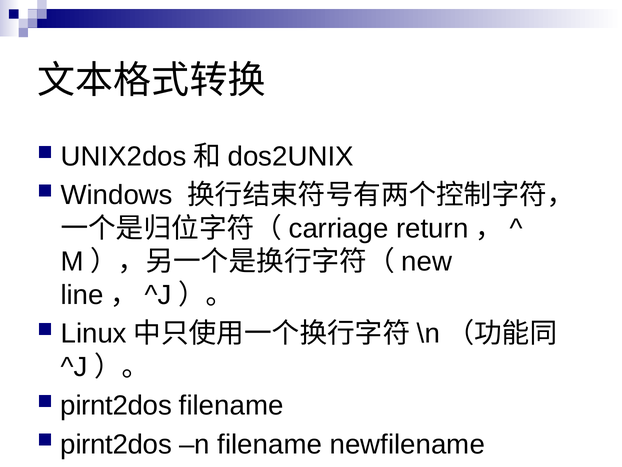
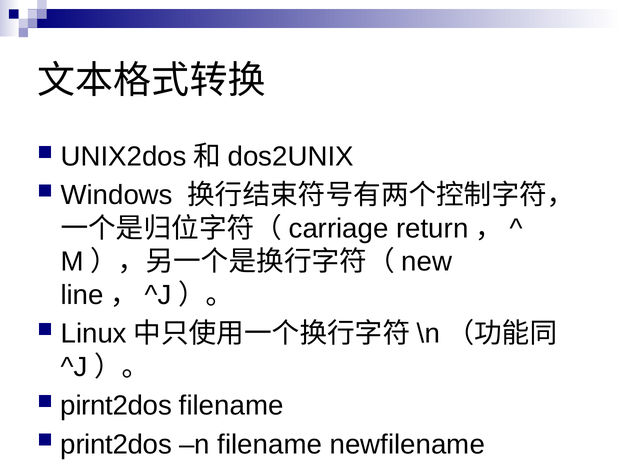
pirnt2dos at (116, 444): pirnt2dos -> print2dos
